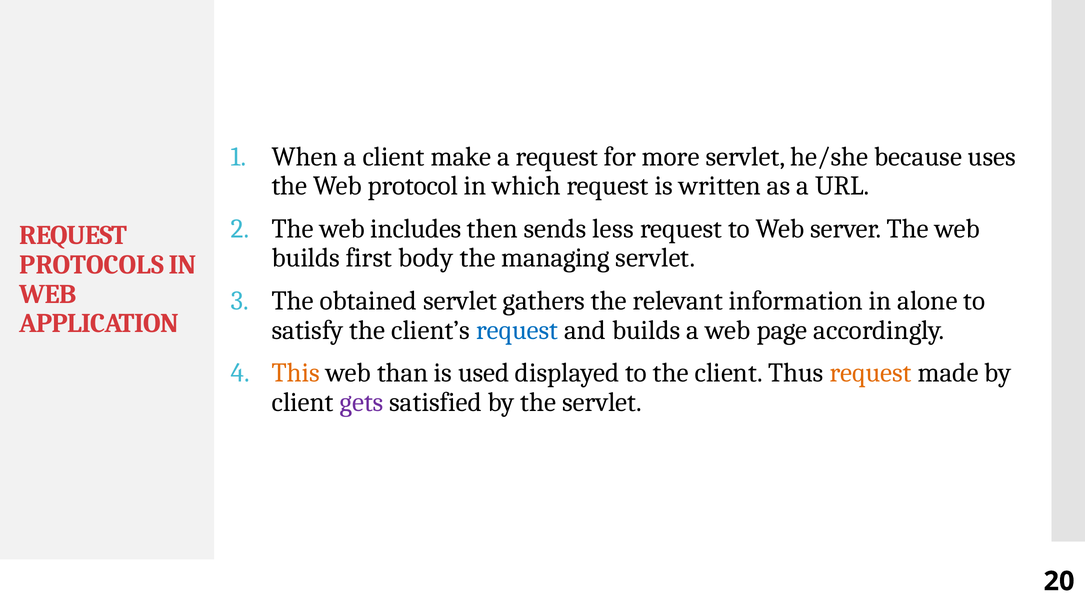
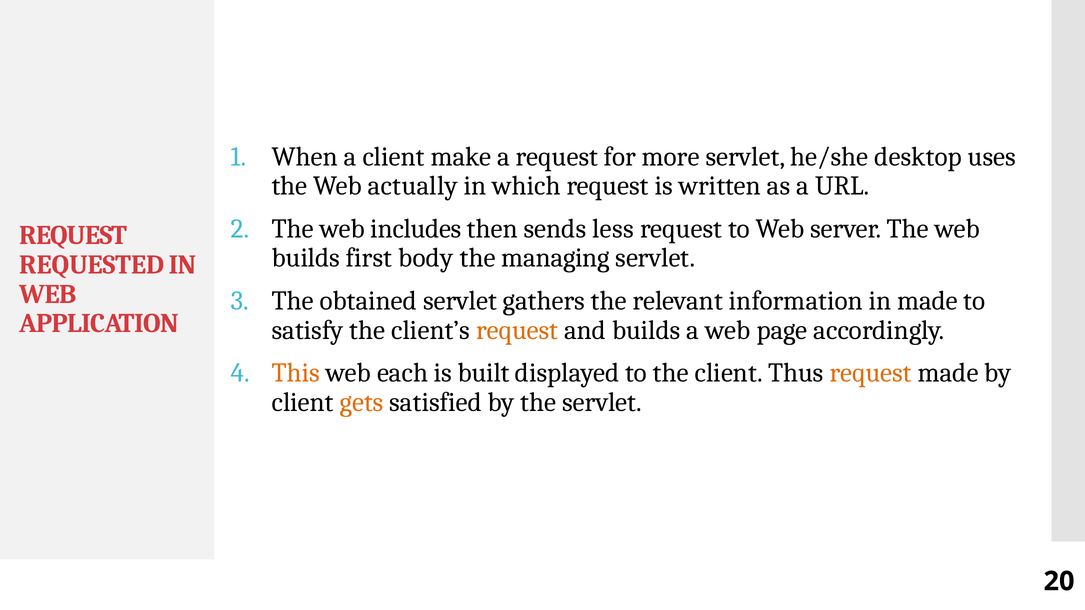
because: because -> desktop
protocol: protocol -> actually
PROTOCOLS: PROTOCOLS -> REQUESTED
in alone: alone -> made
request at (517, 330) colour: blue -> orange
than: than -> each
used: used -> built
gets colour: purple -> orange
